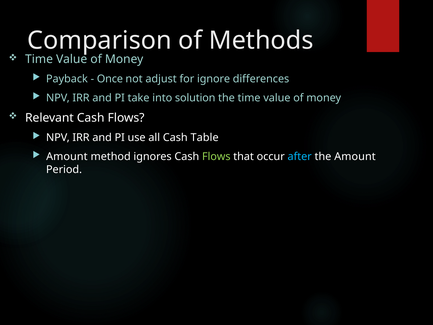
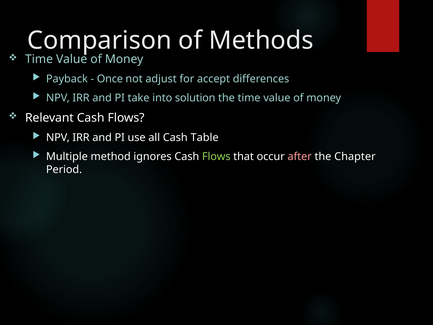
ignore: ignore -> accept
Amount at (67, 156): Amount -> Multiple
after colour: light blue -> pink
the Amount: Amount -> Chapter
